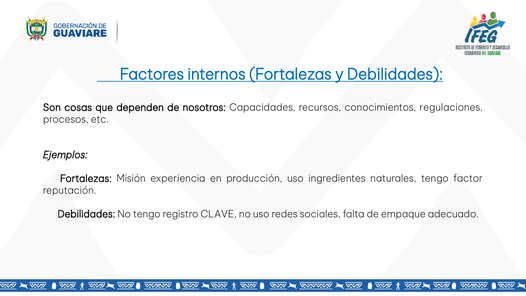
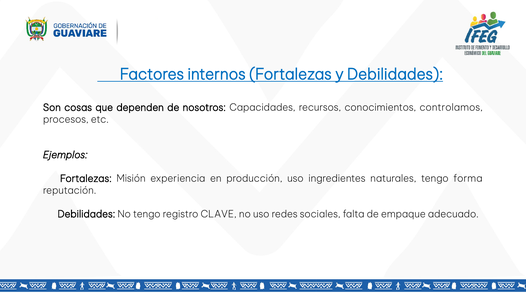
regulaciones: regulaciones -> controlamos
factor: factor -> forma
